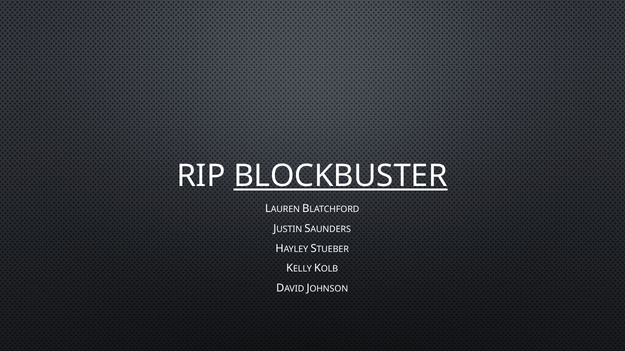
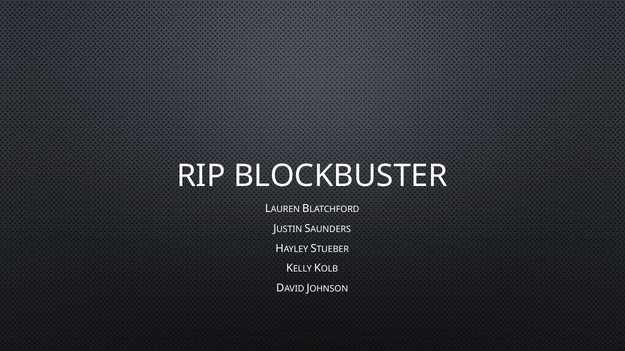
BLOCKBUSTER underline: present -> none
